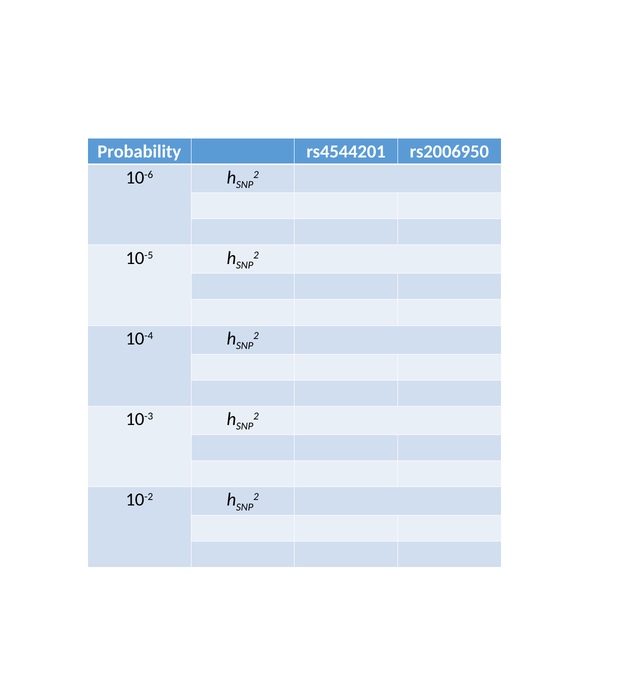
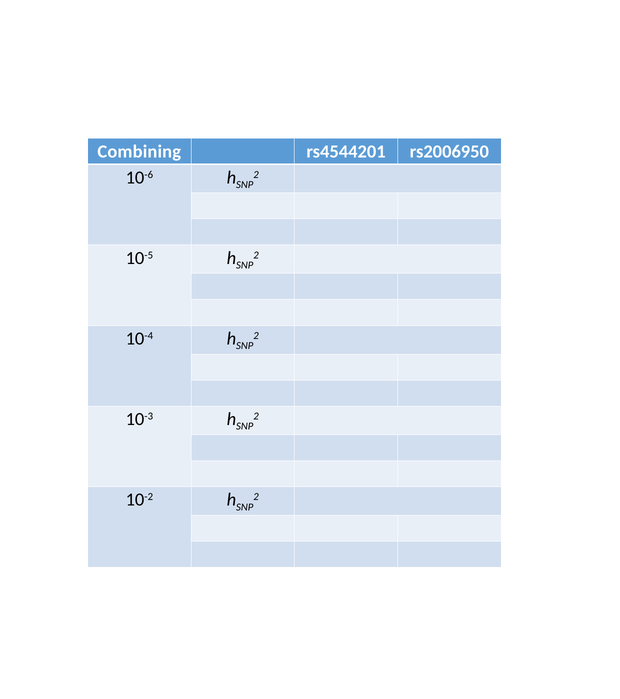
Probability: Probability -> Combining
